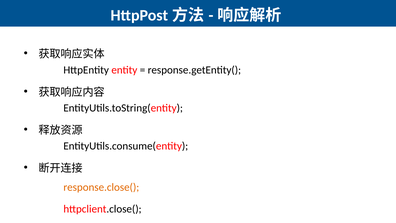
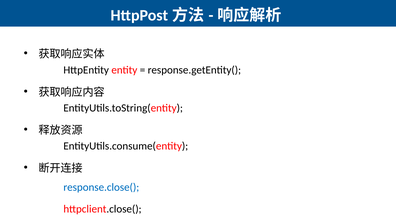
response.close( colour: orange -> blue
